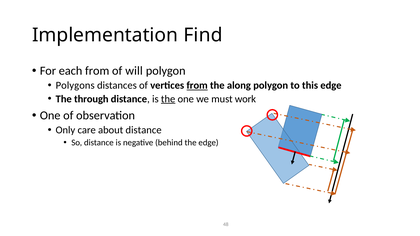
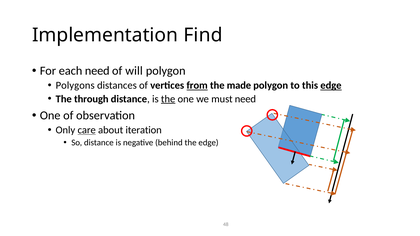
each from: from -> need
along: along -> made
edge at (331, 85) underline: none -> present
must work: work -> need
care underline: none -> present
about distance: distance -> iteration
